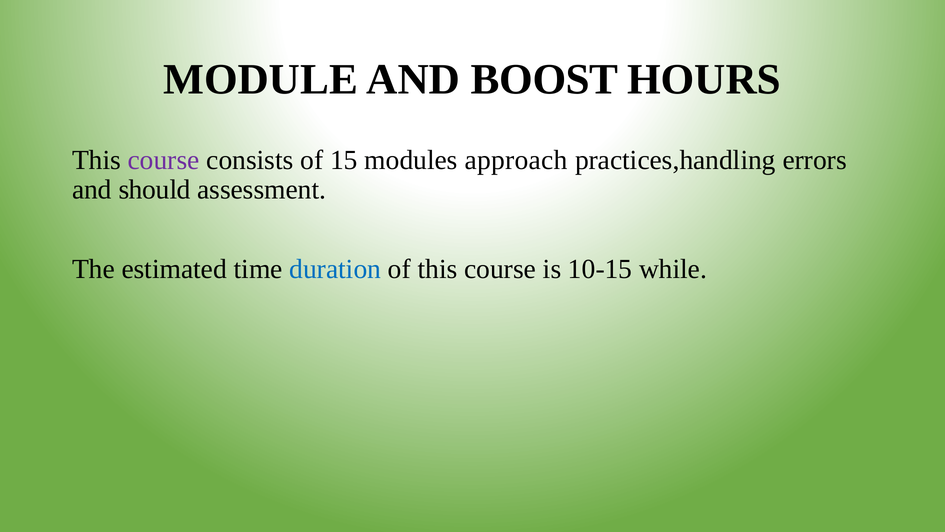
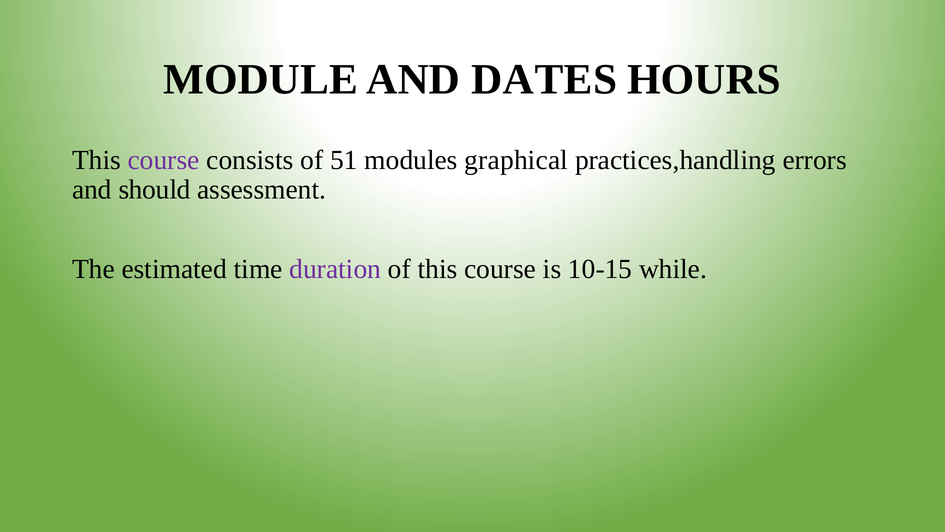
BOOST: BOOST -> DATES
15: 15 -> 51
approach: approach -> graphical
duration colour: blue -> purple
